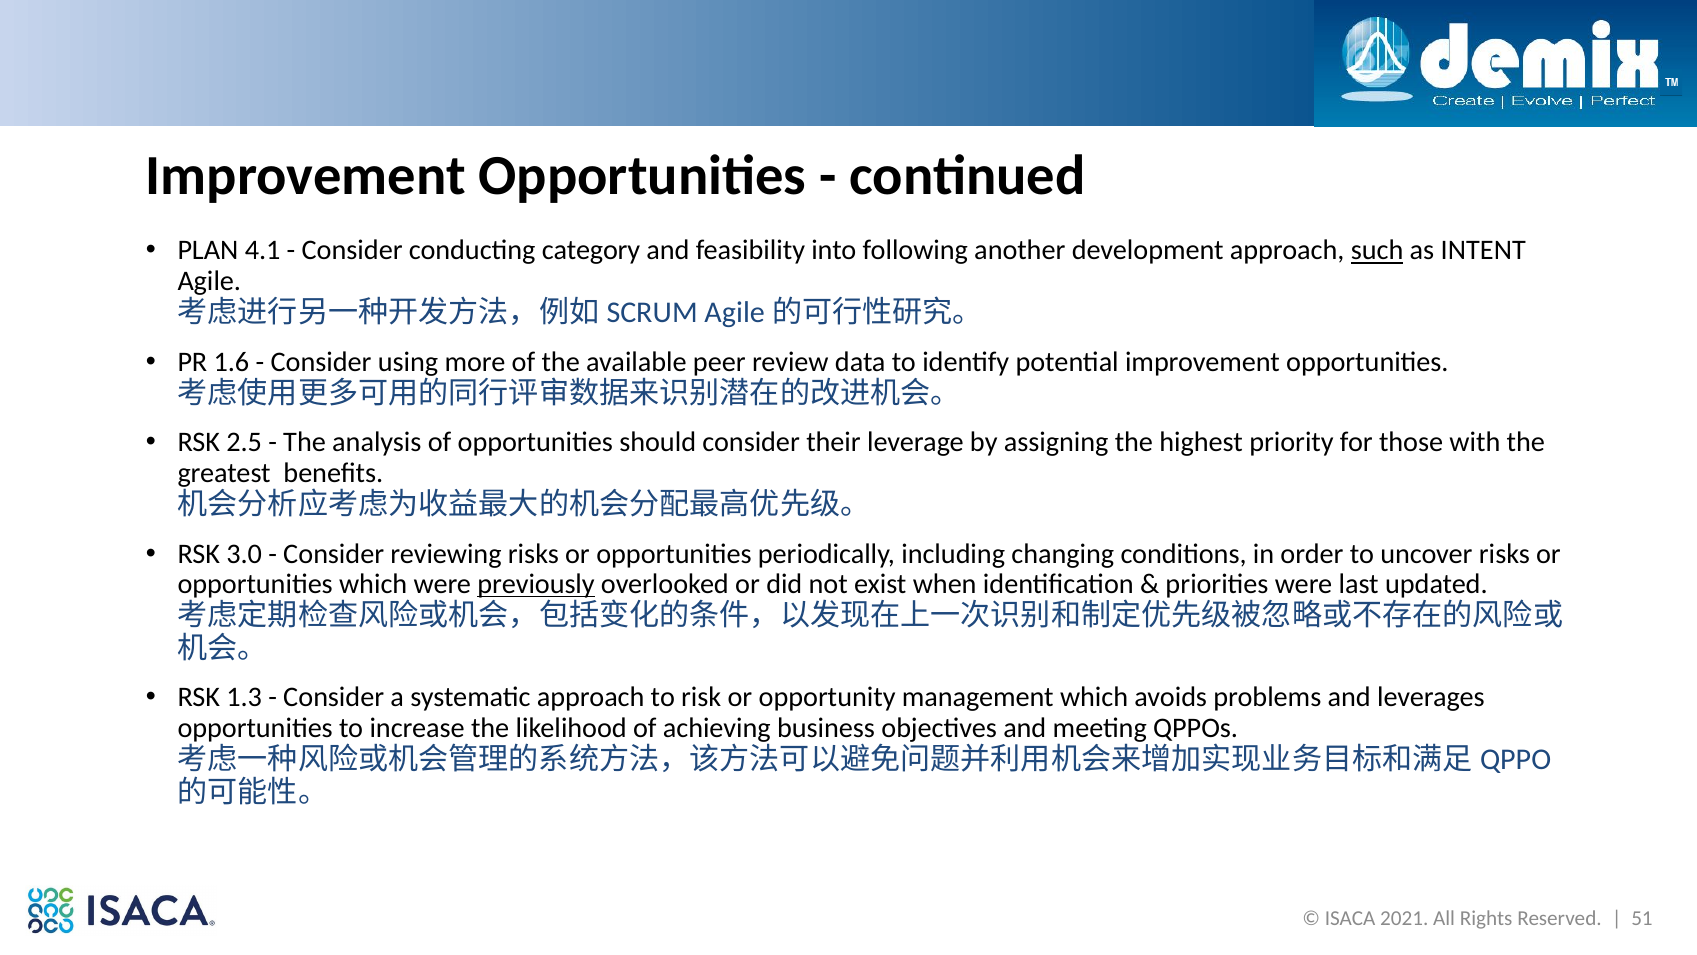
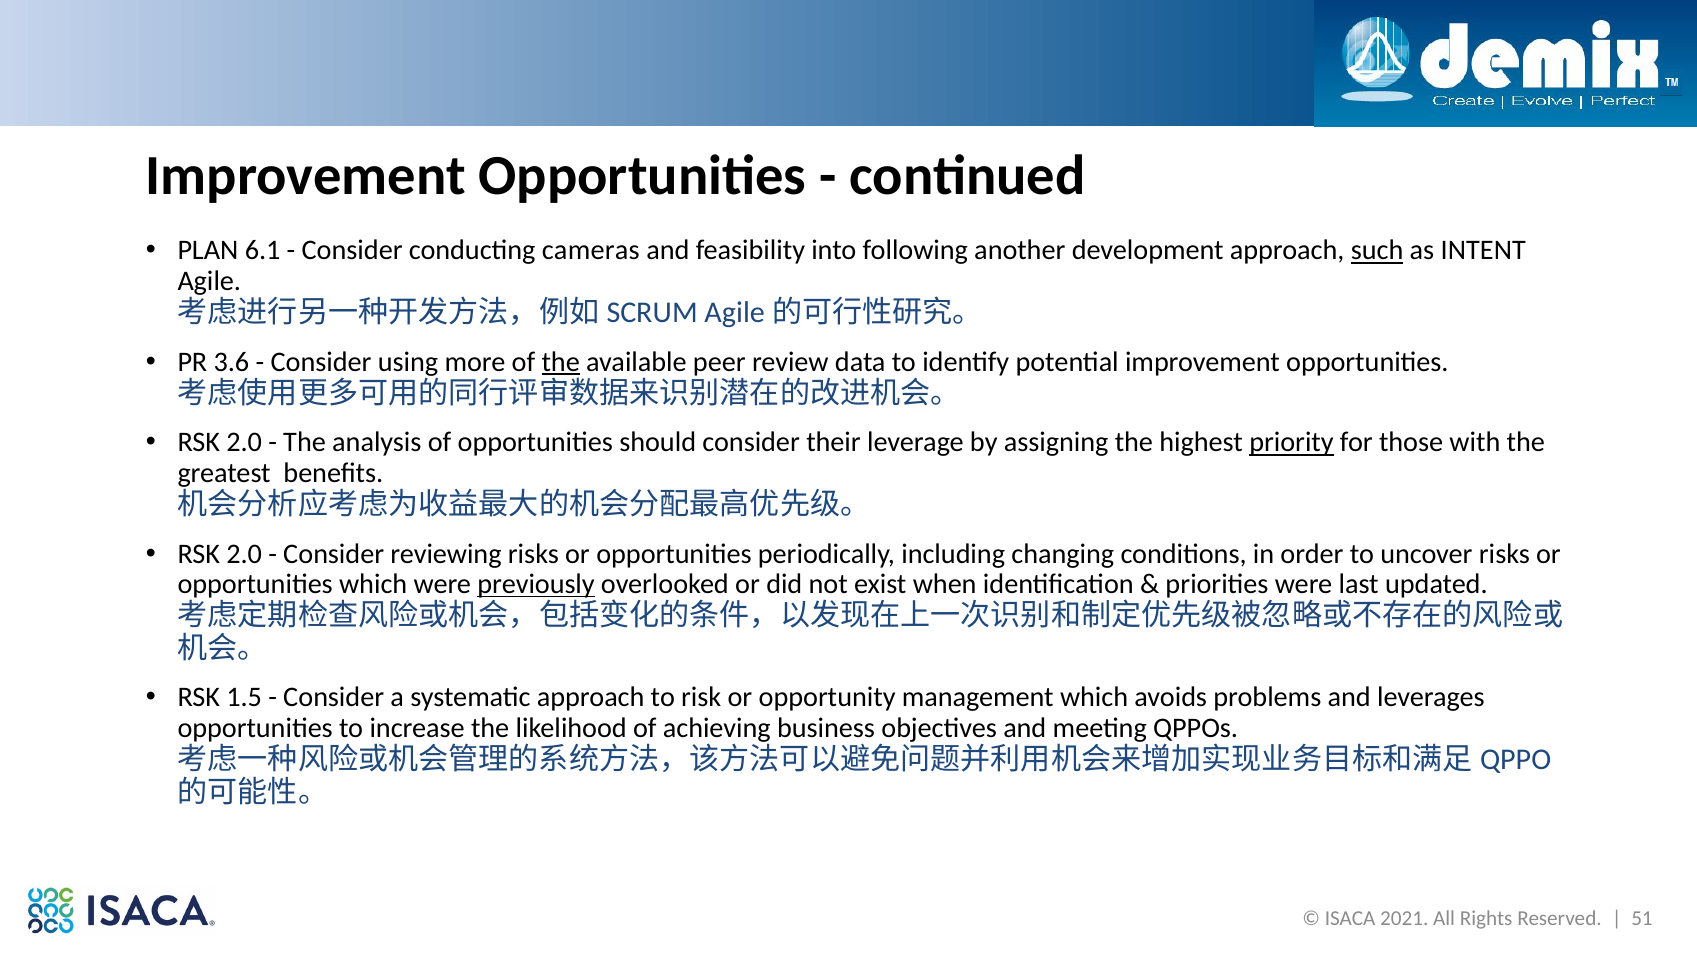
4.1: 4.1 -> 6.1
category: category -> cameras
1.6: 1.6 -> 3.6
the at (561, 362) underline: none -> present
2.5 at (244, 442): 2.5 -> 2.0
priority underline: none -> present
3.0 at (244, 554): 3.0 -> 2.0
1.3: 1.3 -> 1.5
